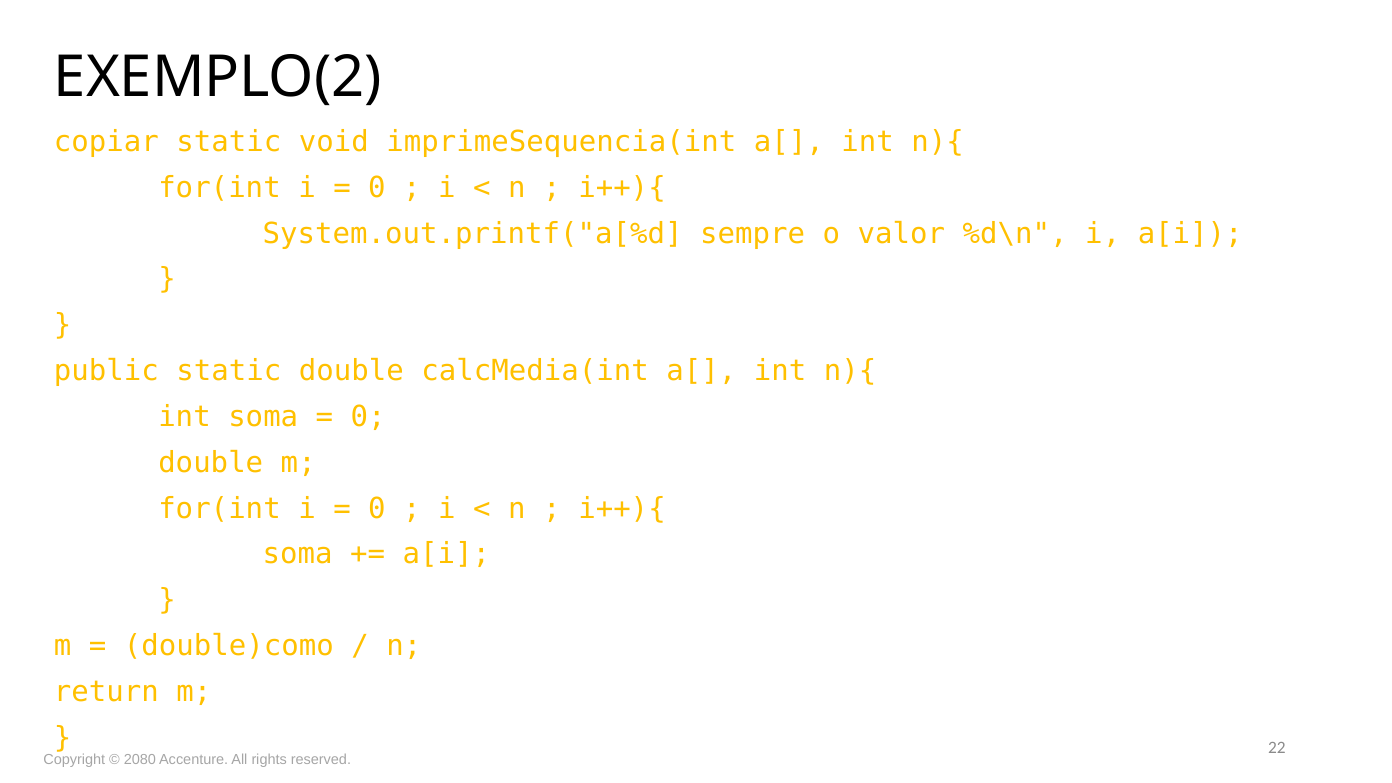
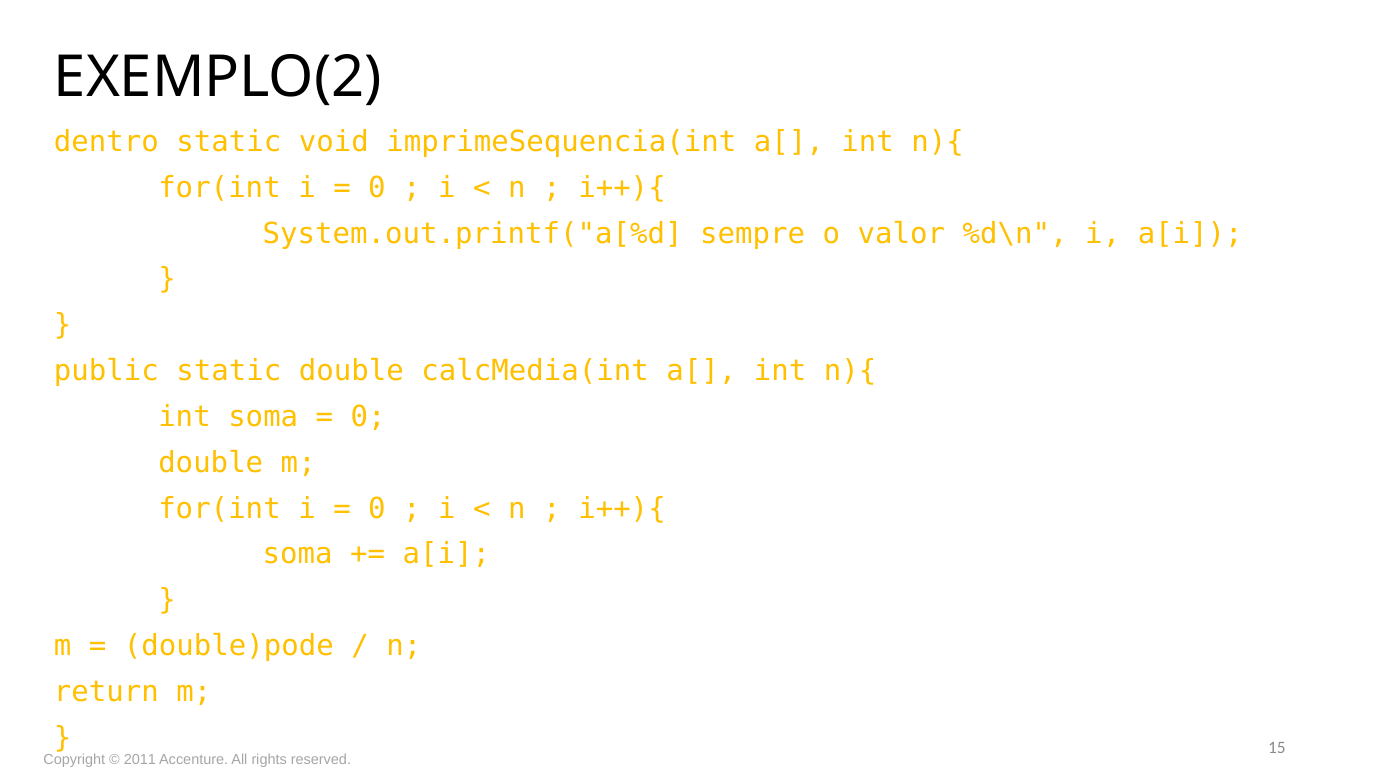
copiar: copiar -> dentro
double)como: double)como -> double)pode
22: 22 -> 15
2080: 2080 -> 2011
